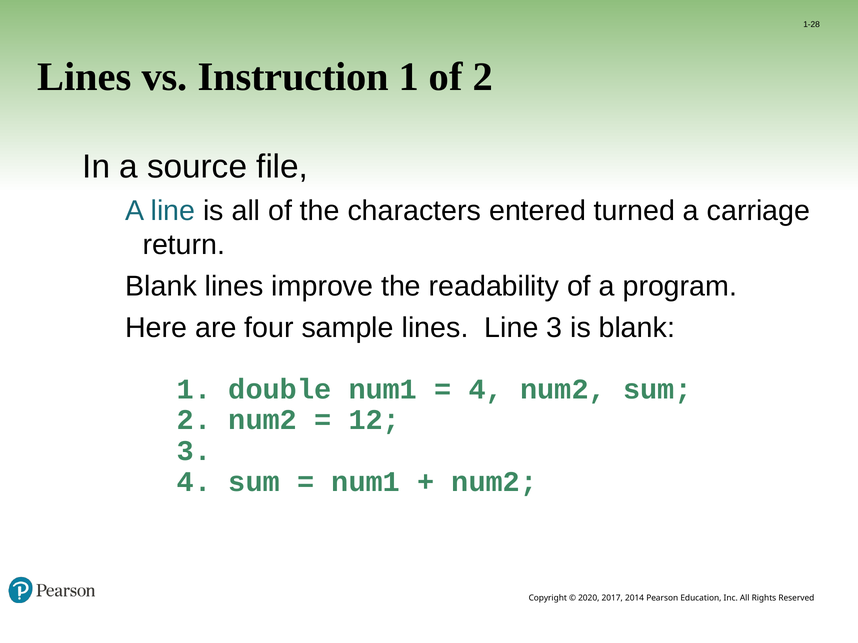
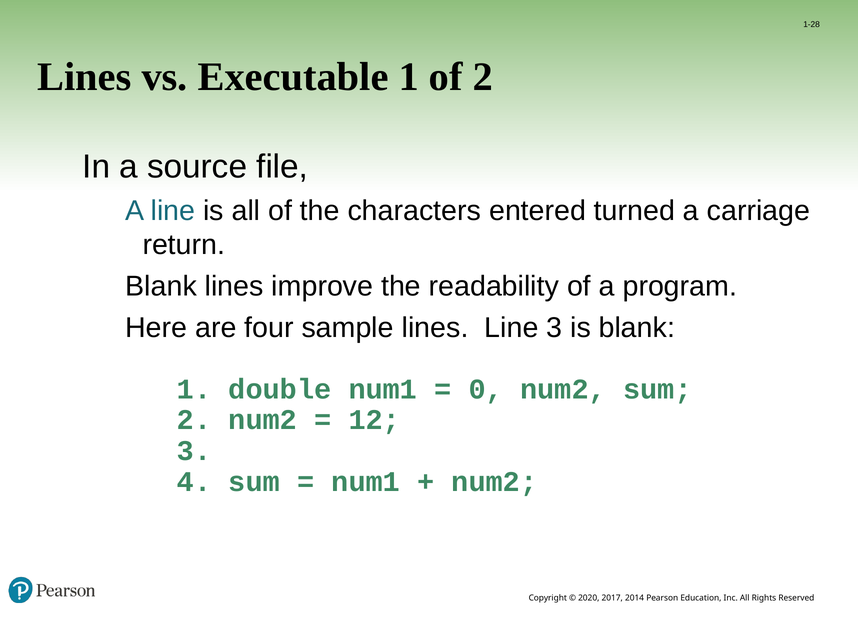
Instruction: Instruction -> Executable
4 at (486, 389): 4 -> 0
